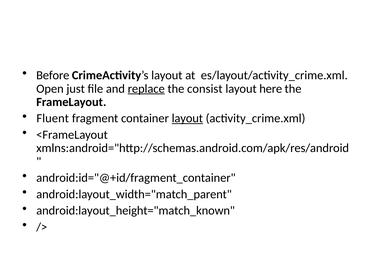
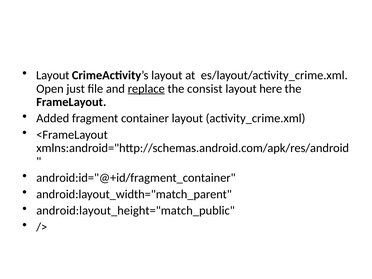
Before at (53, 75): Before -> Layout
Fluent: Fluent -> Added
layout at (187, 118) underline: present -> none
android:layout_height="match_known: android:layout_height="match_known -> android:layout_height="match_public
